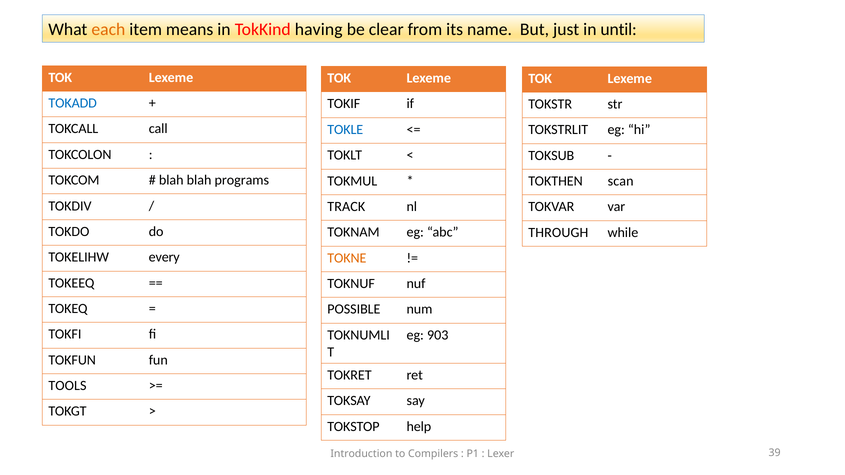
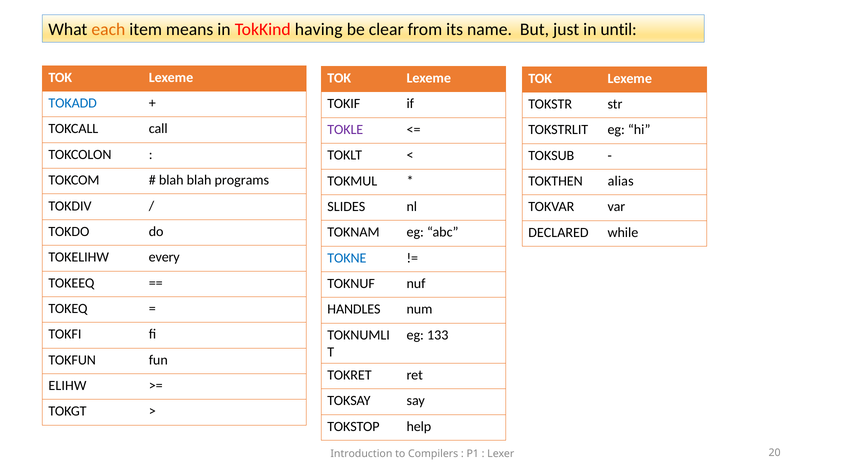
TOKLE colour: blue -> purple
scan: scan -> alias
TRACK: TRACK -> SLIDES
THROUGH: THROUGH -> DECLARED
TOKNE colour: orange -> blue
POSSIBLE: POSSIBLE -> HANDLES
903: 903 -> 133
TOOLS: TOOLS -> ELIHW
39: 39 -> 20
